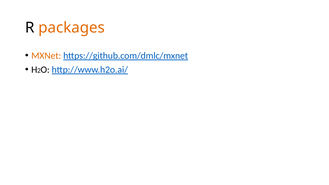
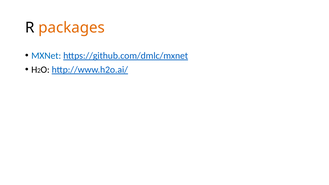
MXNet colour: orange -> blue
